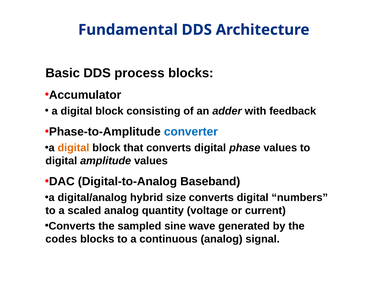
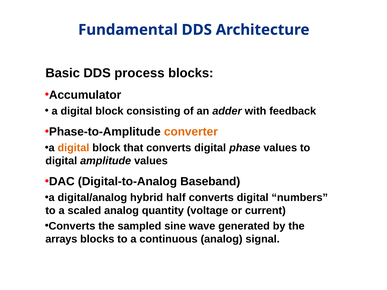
converter colour: blue -> orange
size: size -> half
codes: codes -> arrays
